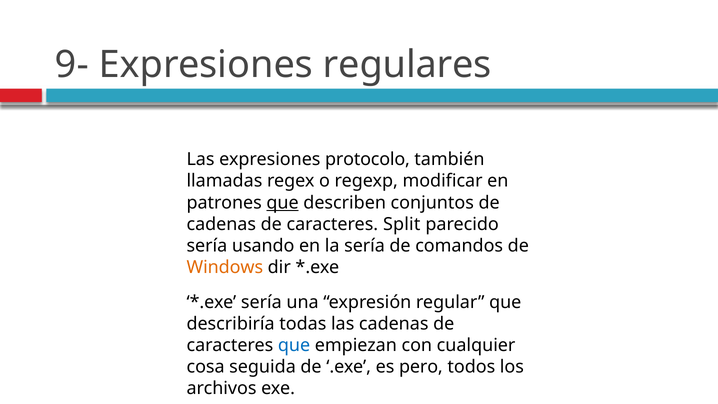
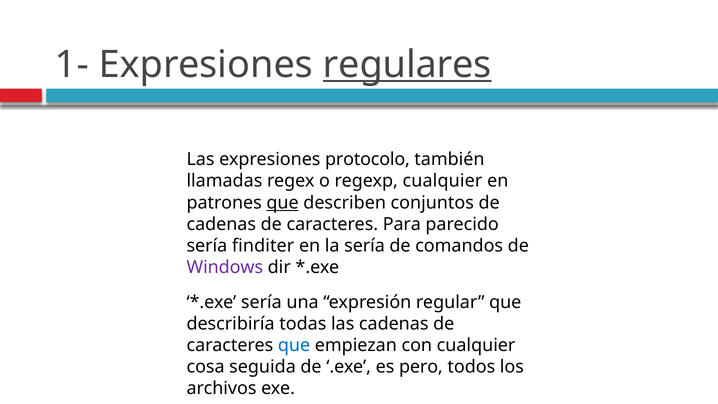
9-: 9- -> 1-
regulares underline: none -> present
regexp modificar: modificar -> cualquier
Split: Split -> Para
usando: usando -> finditer
Windows colour: orange -> purple
